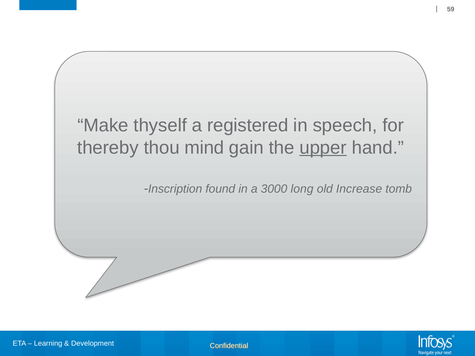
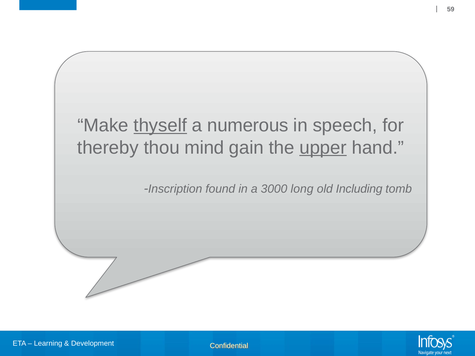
thyself underline: none -> present
registered: registered -> numerous
Increase: Increase -> Including
